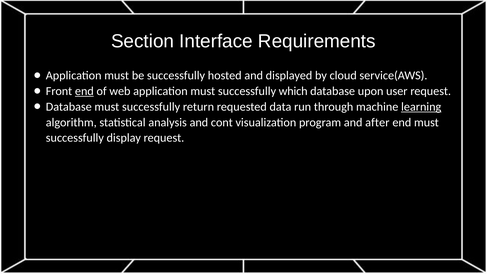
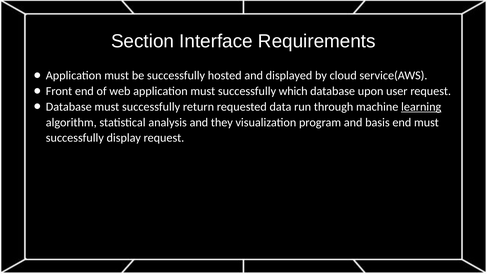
end at (84, 91) underline: present -> none
cont: cont -> they
after: after -> basis
